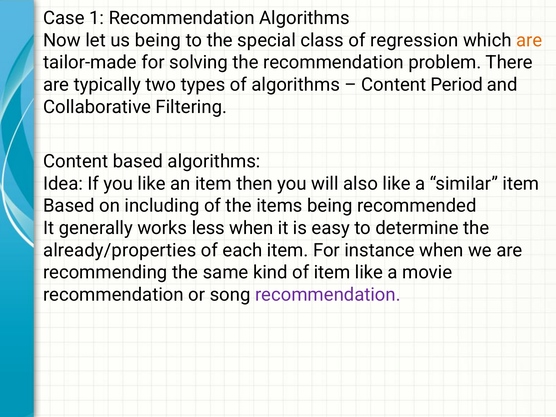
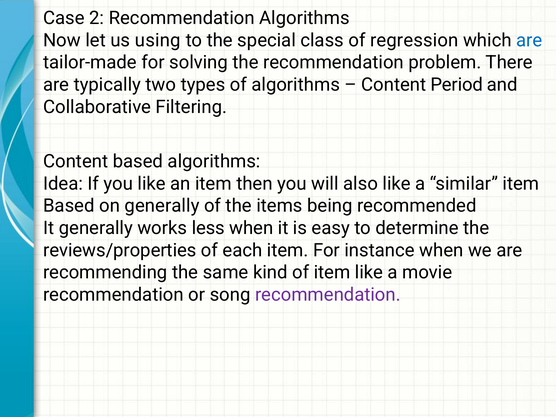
1: 1 -> 2
us being: being -> using
are at (529, 40) colour: orange -> blue
on including: including -> generally
already/properties: already/properties -> reviews/properties
